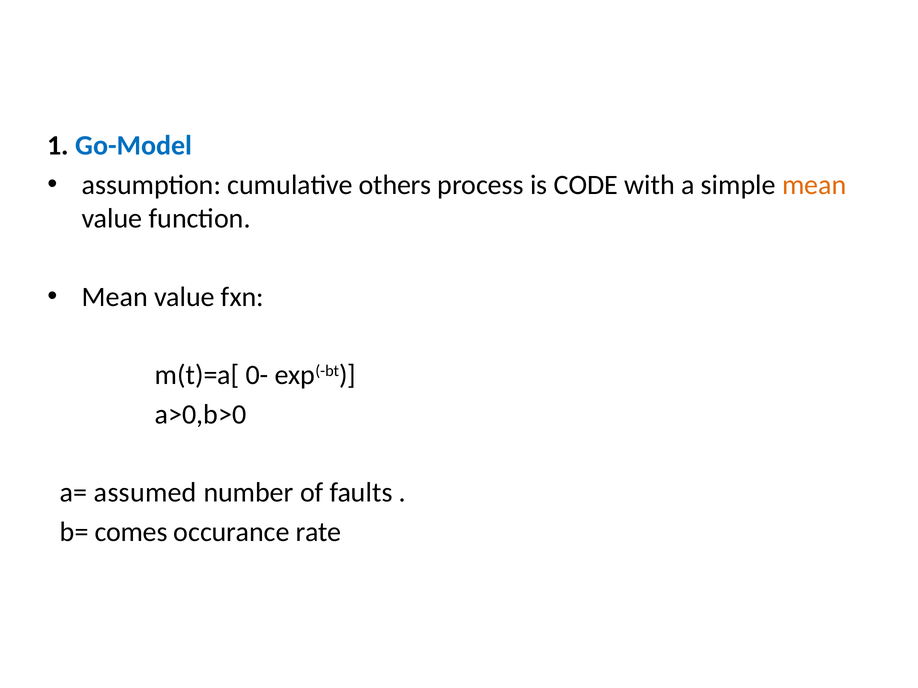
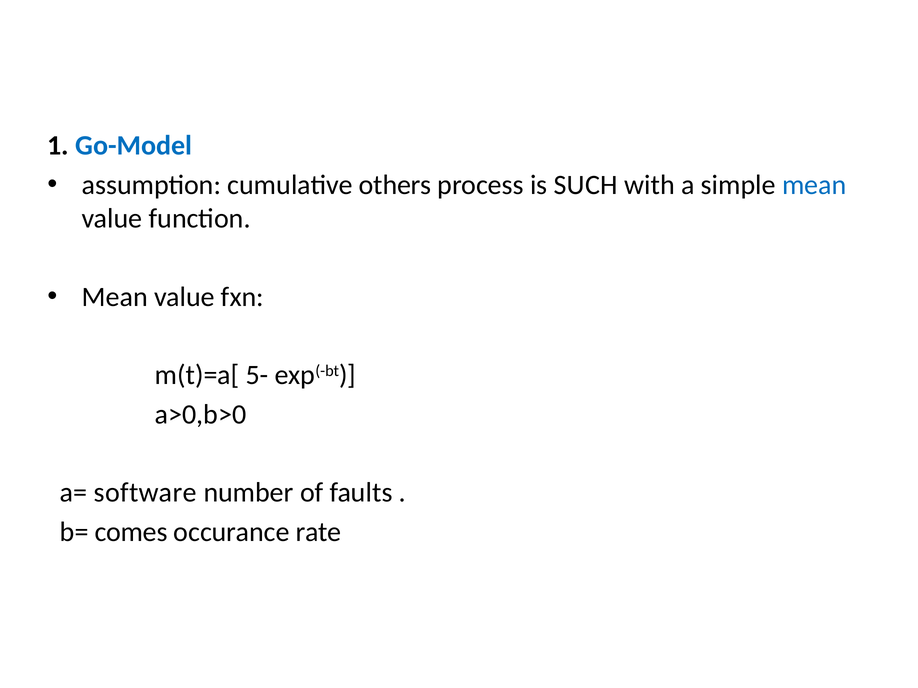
CODE: CODE -> SUCH
mean at (814, 185) colour: orange -> blue
0-: 0- -> 5-
assumed: assumed -> software
